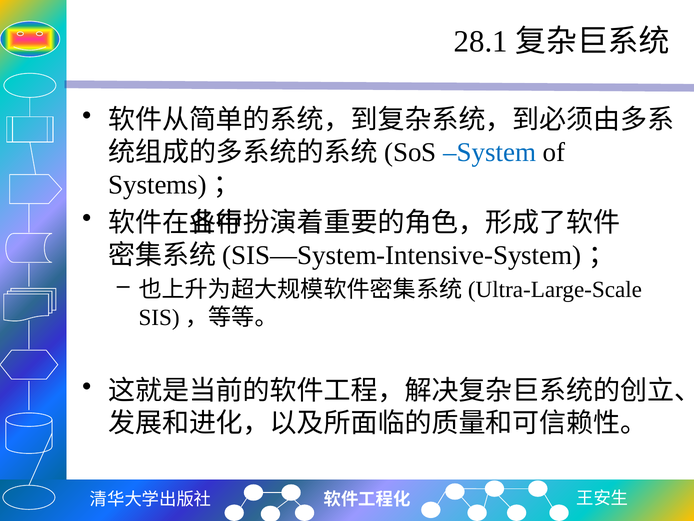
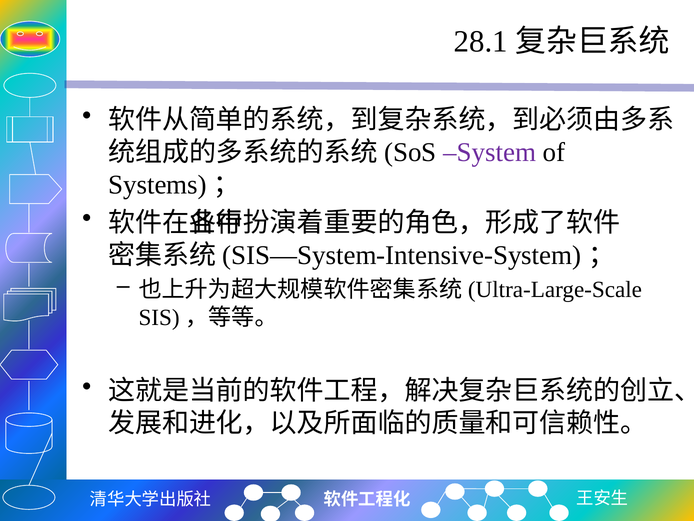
System colour: blue -> purple
